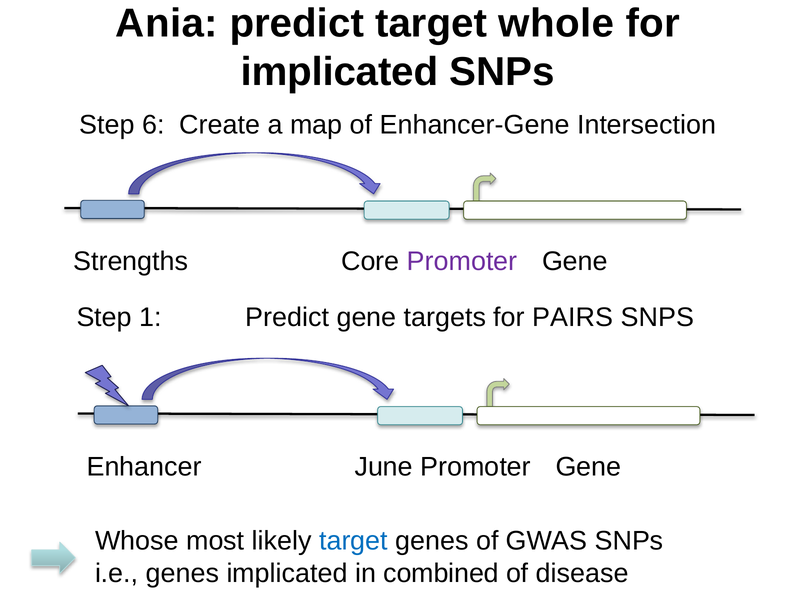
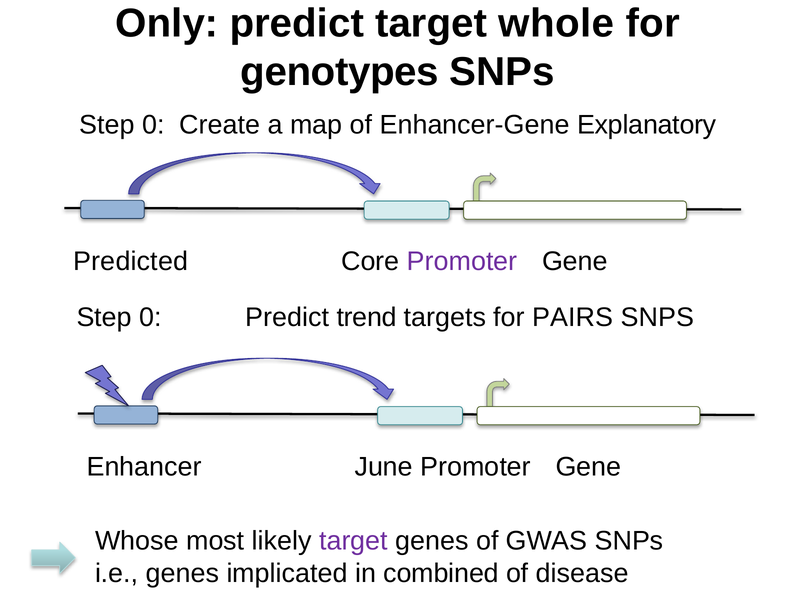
Ania: Ania -> Only
implicated at (340, 72): implicated -> genotypes
6 at (153, 125): 6 -> 0
Intersection: Intersection -> Explanatory
Strengths: Strengths -> Predicted
1 at (151, 318): 1 -> 0
Predict gene: gene -> trend
target at (354, 541) colour: blue -> purple
